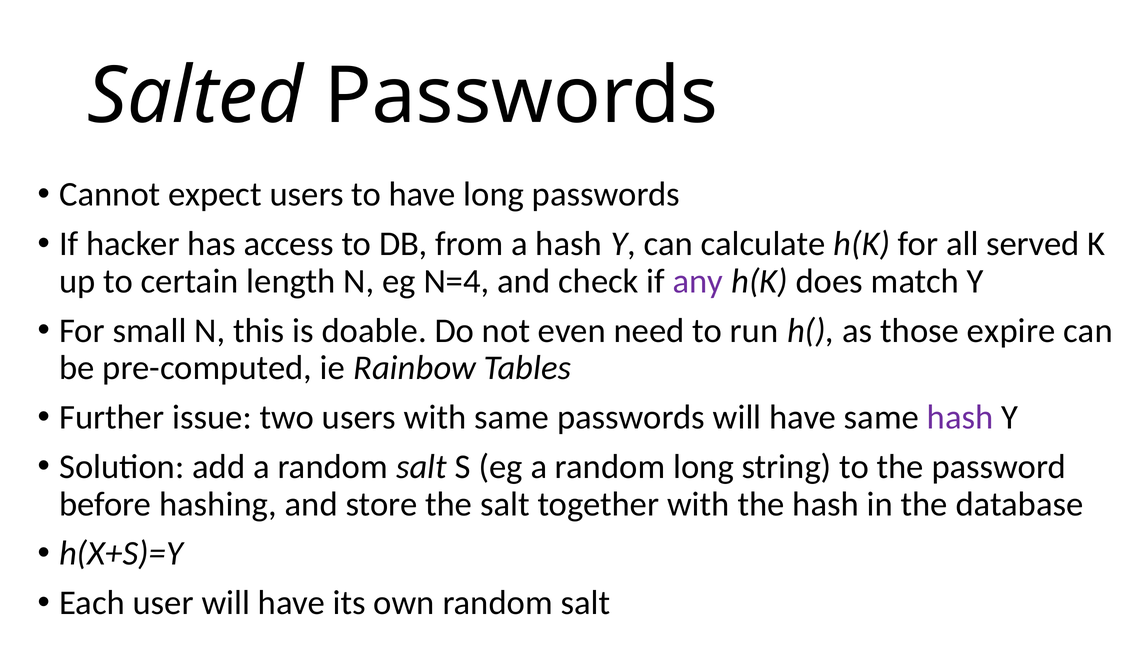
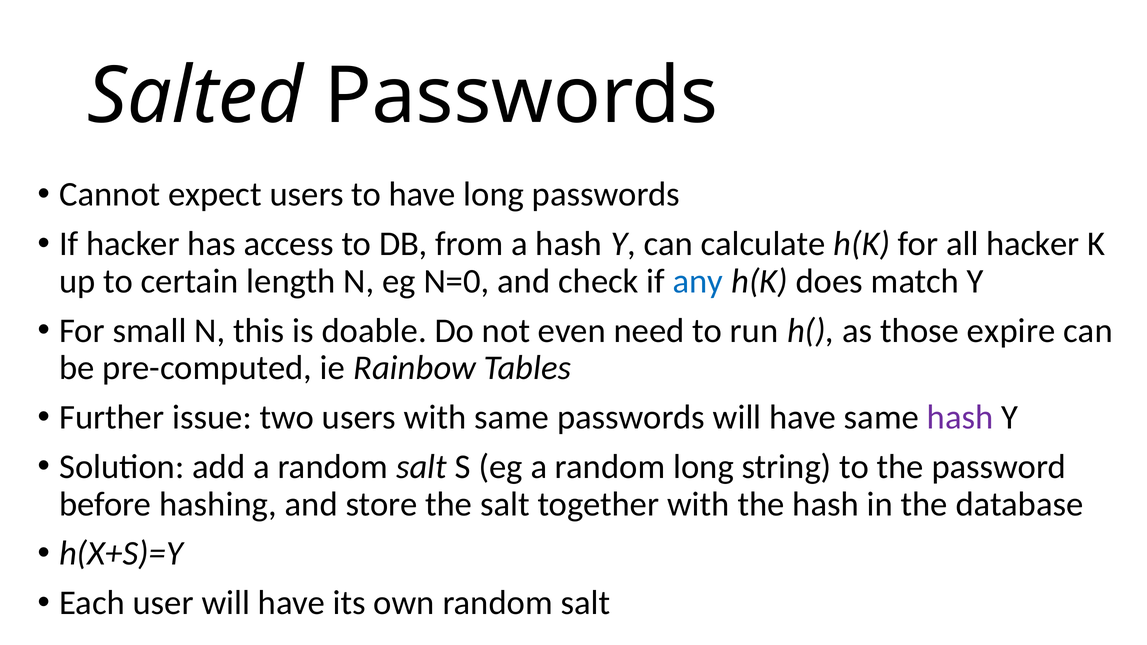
all served: served -> hacker
N=4: N=4 -> N=0
any colour: purple -> blue
